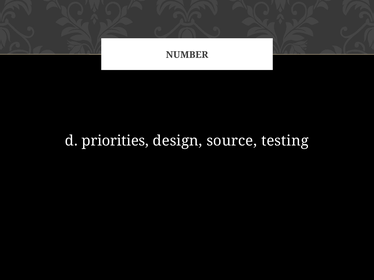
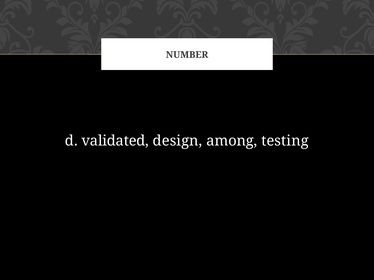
priorities: priorities -> validated
source: source -> among
